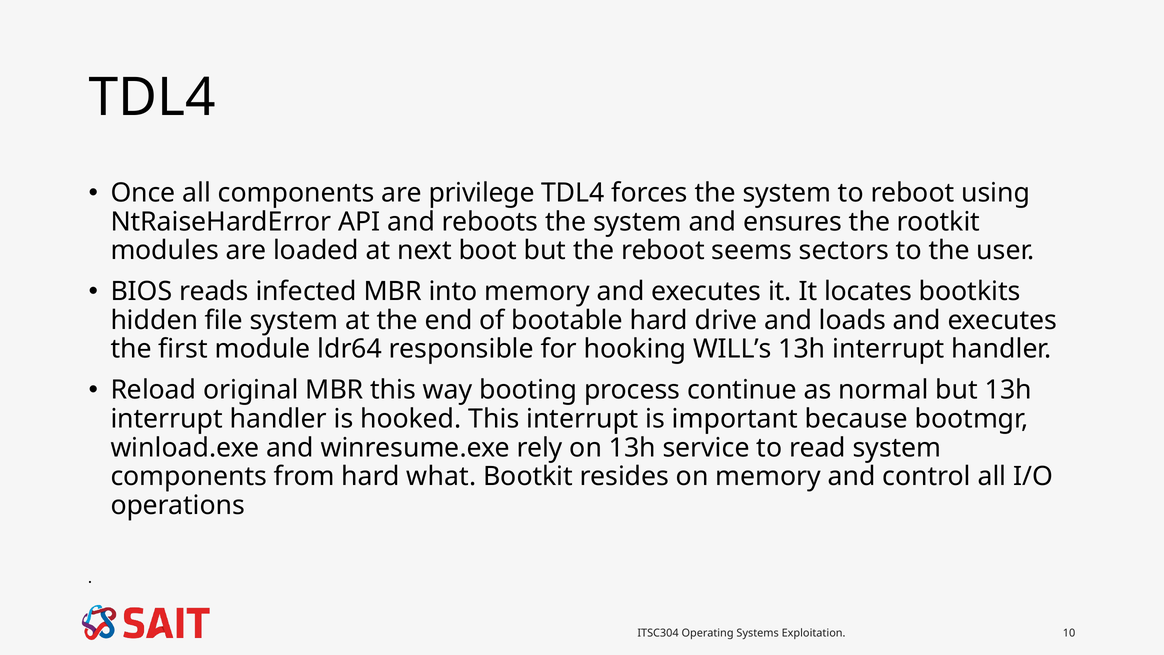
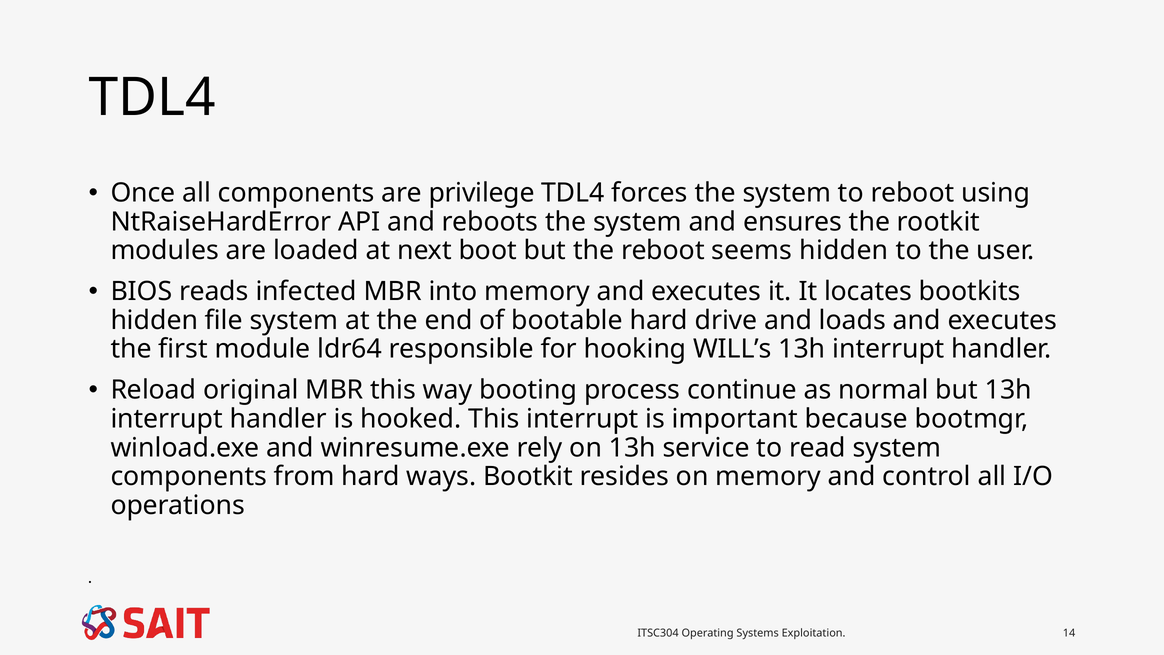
seems sectors: sectors -> hidden
what: what -> ways
10: 10 -> 14
